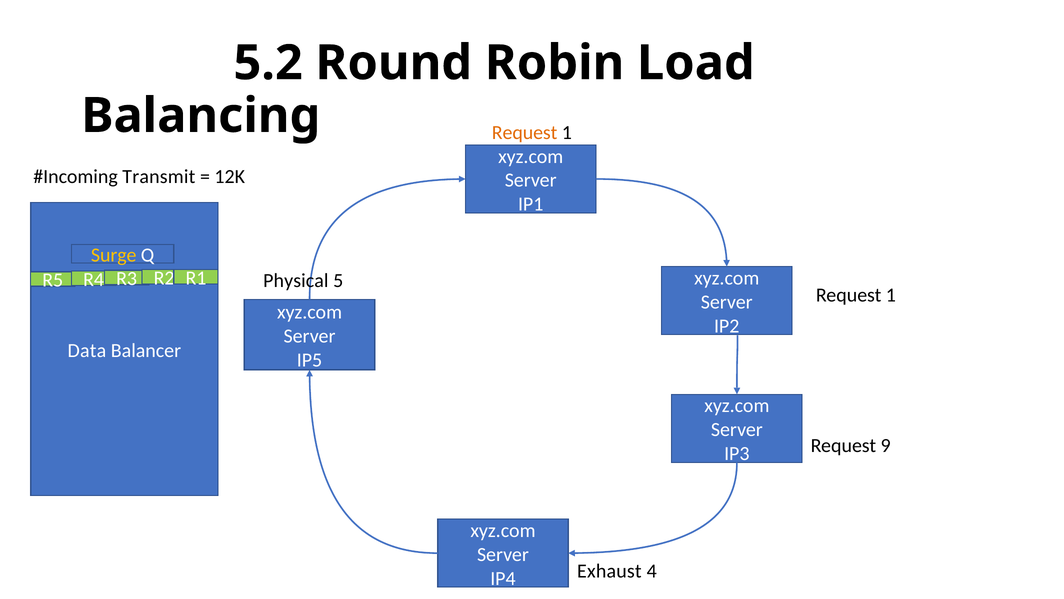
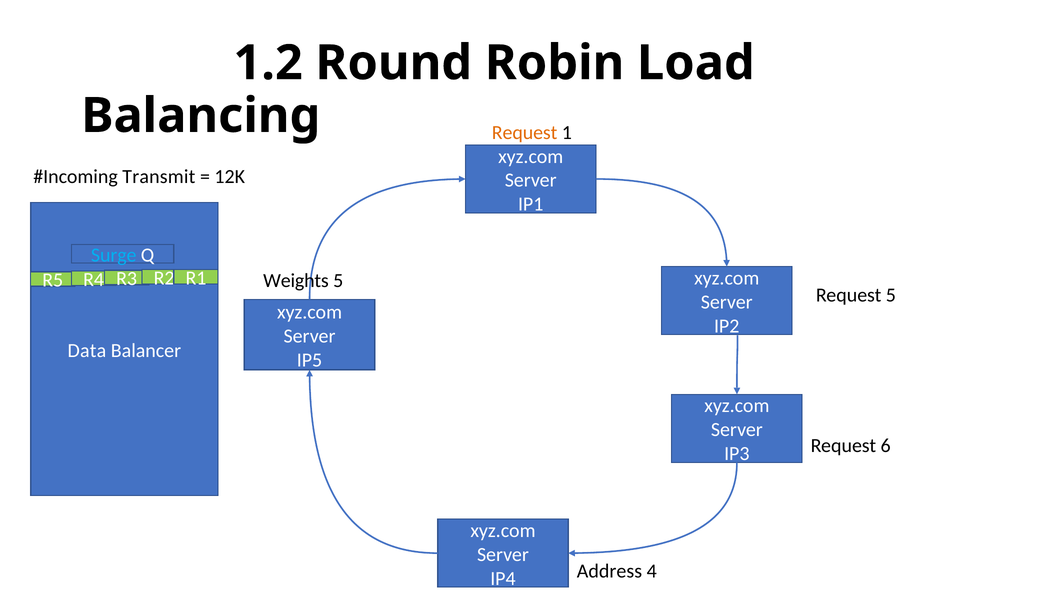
5.2: 5.2 -> 1.2
Surge colour: yellow -> light blue
Physical: Physical -> Weights
1 at (891, 295): 1 -> 5
9: 9 -> 6
Exhaust: Exhaust -> Address
